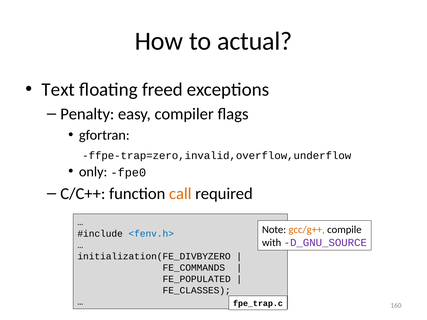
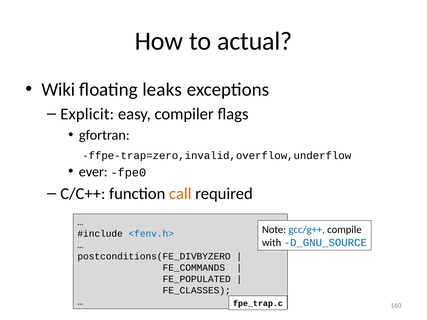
Text: Text -> Wiki
freed: freed -> leaks
Penalty: Penalty -> Explicit
only: only -> ever
gcc/g++ colour: orange -> blue
D_GNU_SOURCE colour: purple -> blue
initialization(FE_DIVBYZERO: initialization(FE_DIVBYZERO -> postconditions(FE_DIVBYZERO
